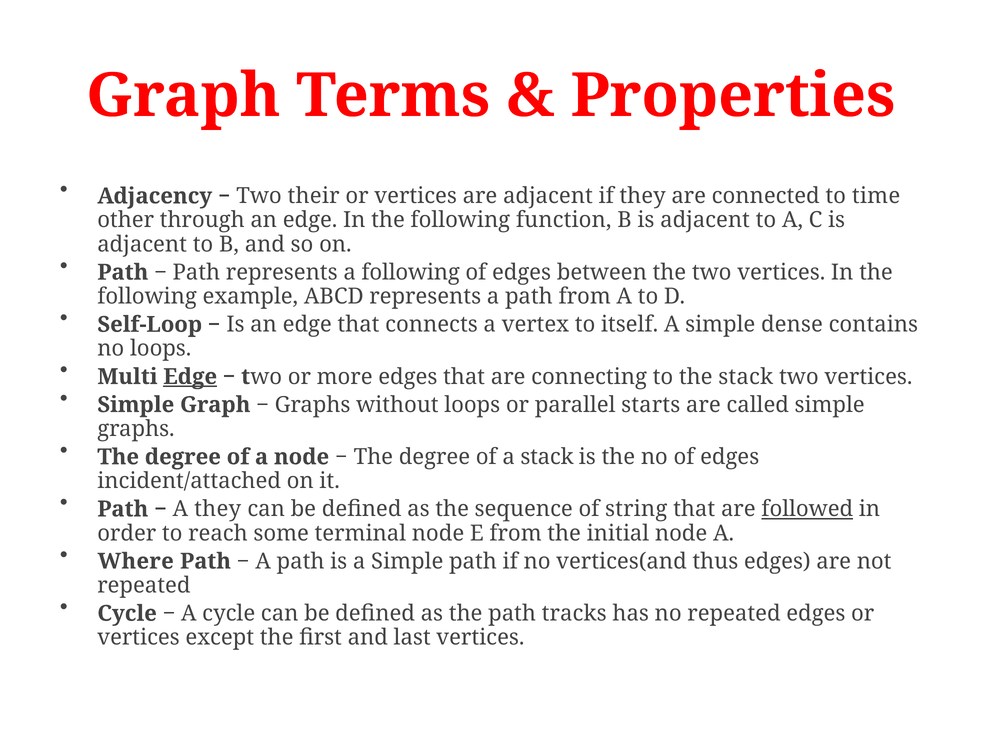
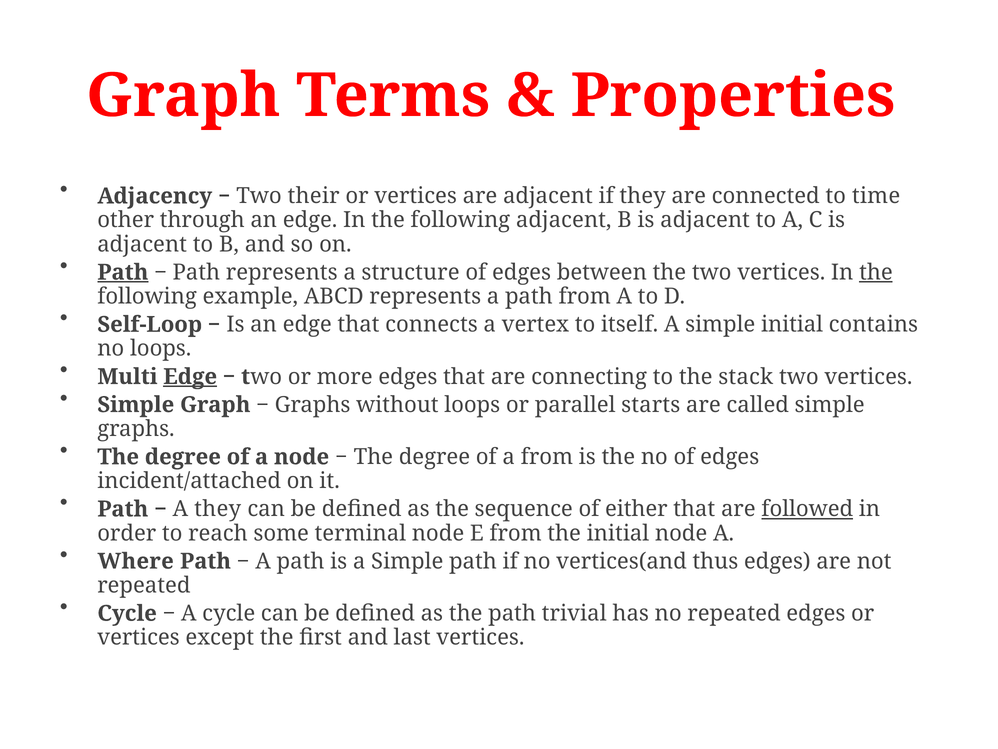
following function: function -> adjacent
Path at (123, 272) underline: none -> present
a following: following -> structure
the at (876, 272) underline: none -> present
simple dense: dense -> initial
a stack: stack -> from
string: string -> either
tracks: tracks -> trivial
